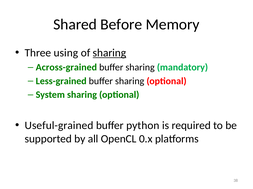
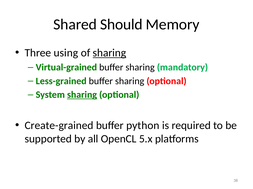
Before: Before -> Should
Across-grained: Across-grained -> Virtual-grained
sharing at (82, 95) underline: none -> present
Useful-grained: Useful-grained -> Create-grained
0.x: 0.x -> 5.x
